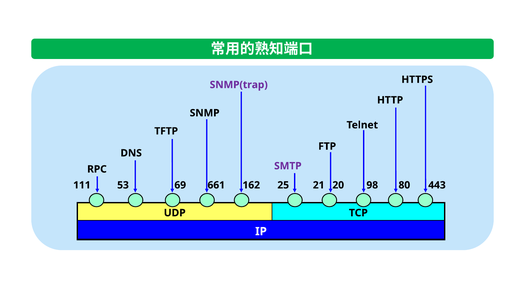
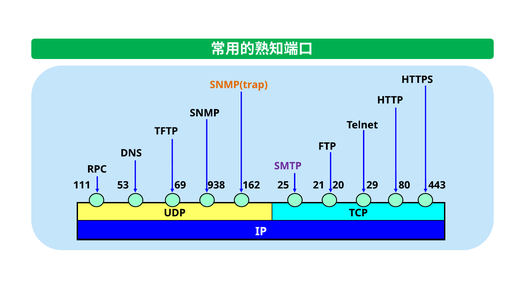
SNMP(trap colour: purple -> orange
661: 661 -> 938
98: 98 -> 29
